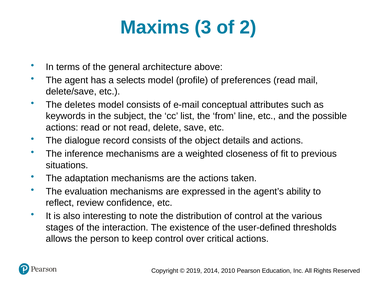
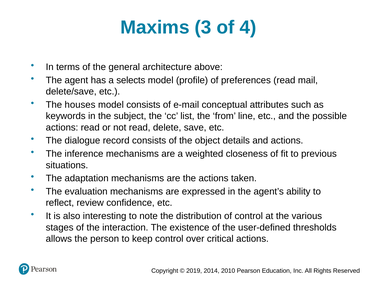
2: 2 -> 4
deletes: deletes -> houses
